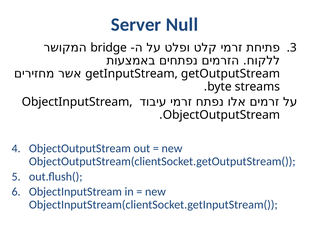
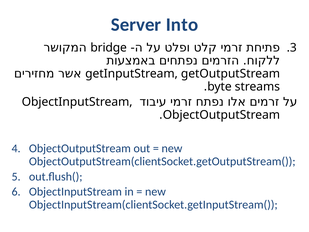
Null: Null -> Into
